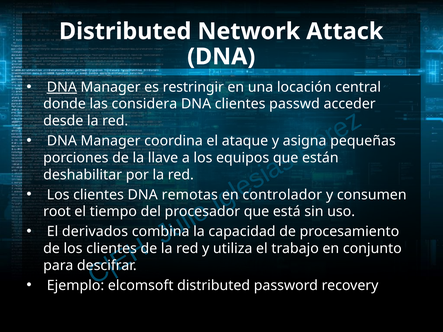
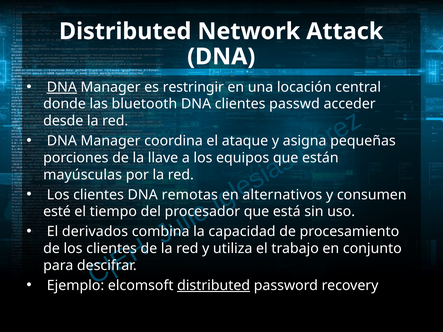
considera: considera -> bluetooth
deshabilitar: deshabilitar -> mayúsculas
controlador: controlador -> alternativos
root: root -> esté
distributed at (214, 286) underline: none -> present
